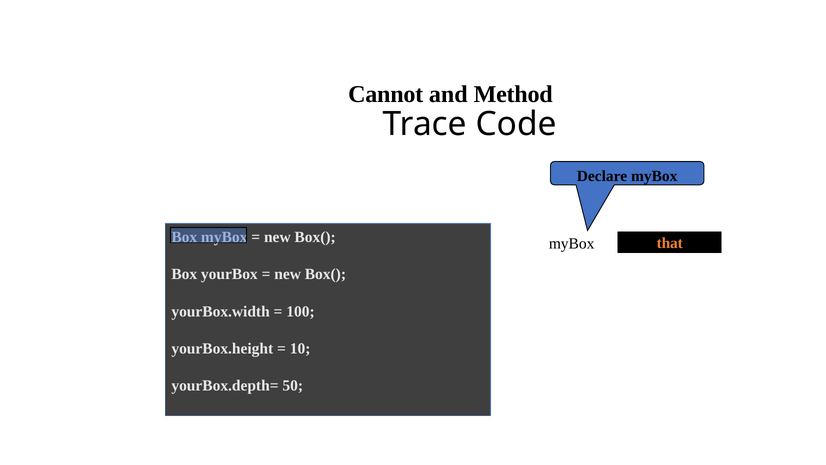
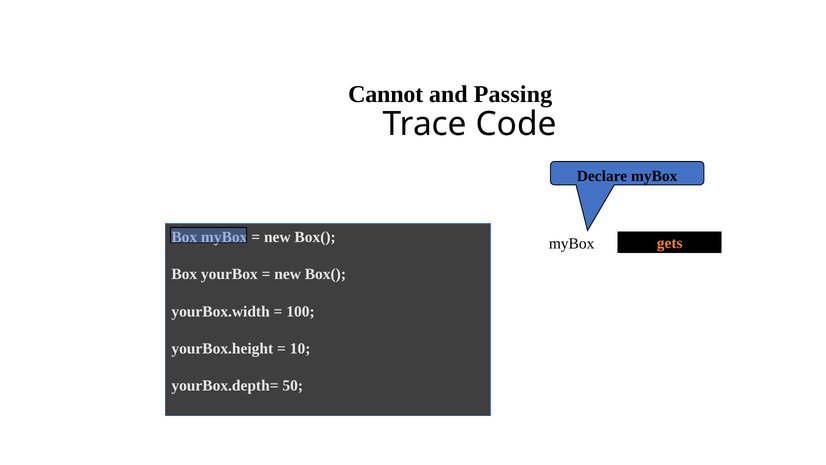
Method: Method -> Passing
that: that -> gets
